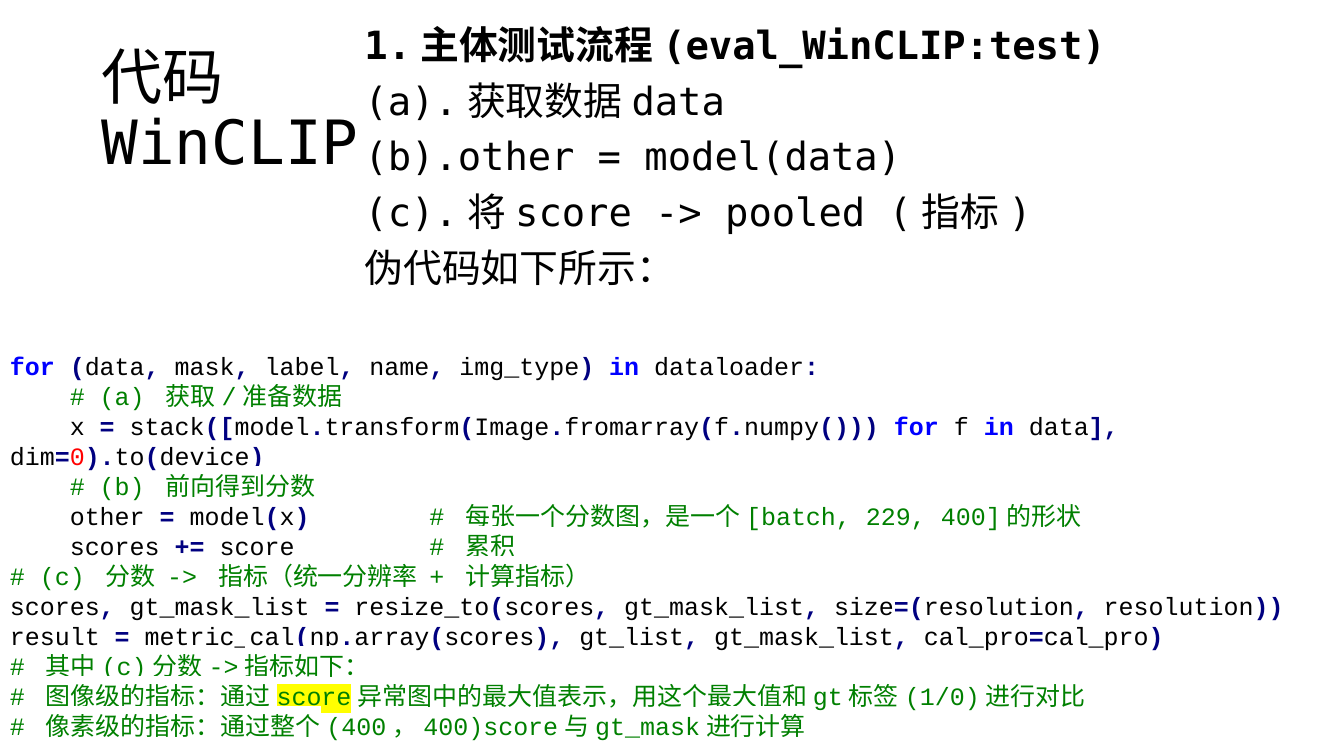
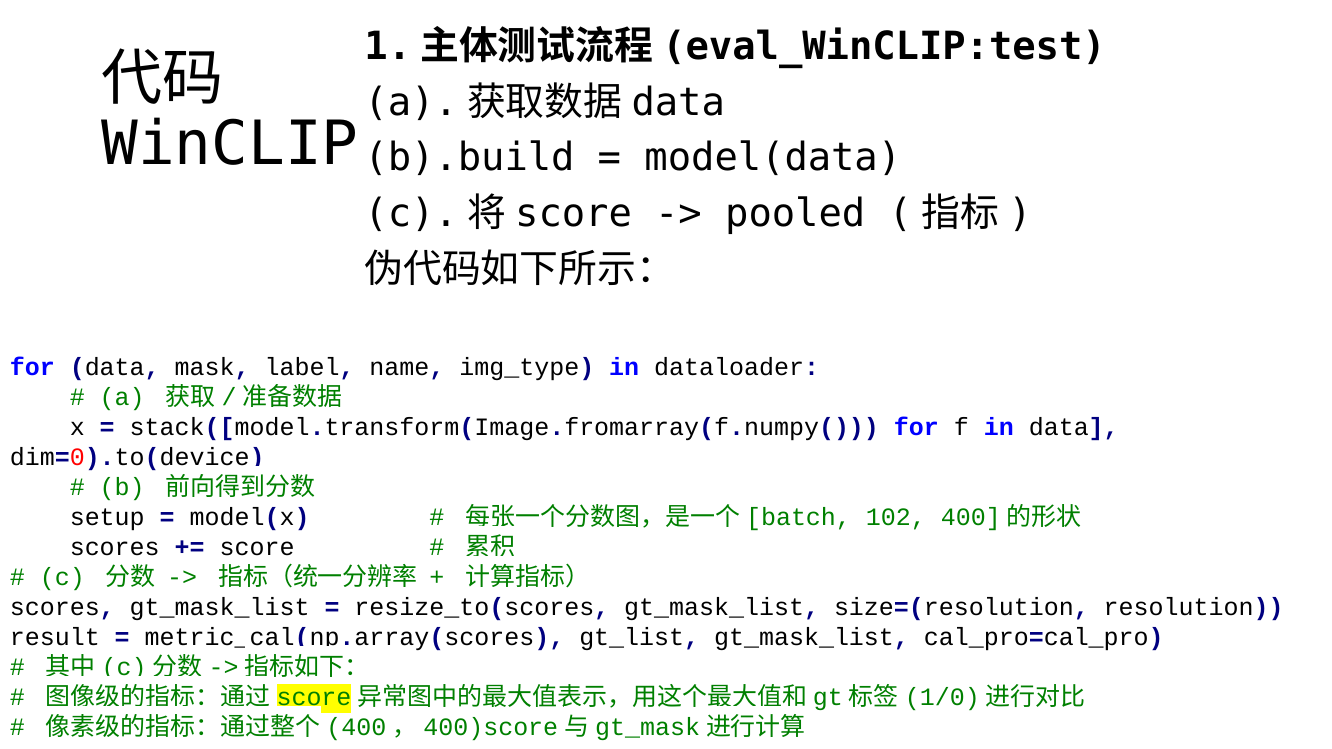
b).other: b).other -> b).build
other: other -> setup
229: 229 -> 102
